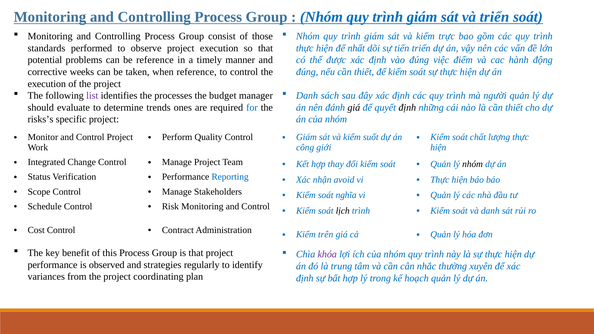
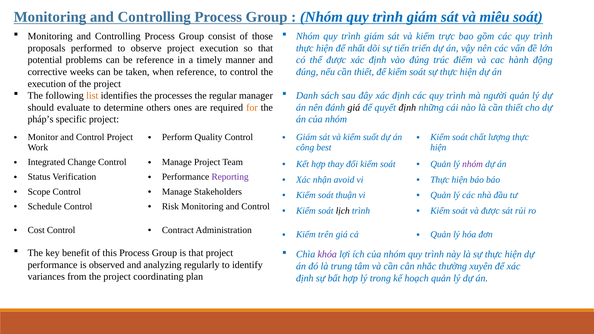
và triển: triển -> miêu
standards: standards -> proposals
việc: việc -> trúc
list colour: purple -> orange
budget: budget -> regular
trends: trends -> others
for colour: blue -> orange
risks’s: risks’s -> pháp’s
giới: giới -> best
nhóm at (473, 164) colour: black -> purple
Reporting colour: blue -> purple
nghĩa: nghĩa -> thuận
và danh: danh -> được
strategies: strategies -> analyzing
